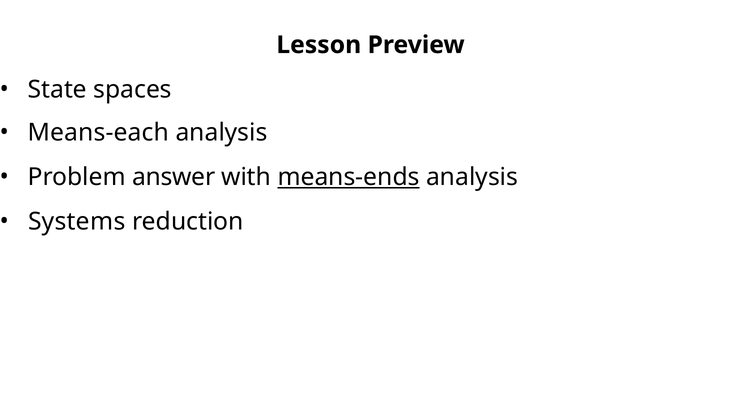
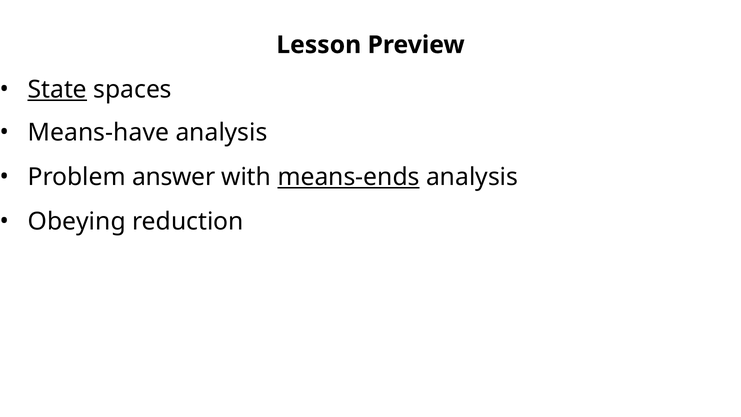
State underline: none -> present
Means-each: Means-each -> Means-have
Systems: Systems -> Obeying
